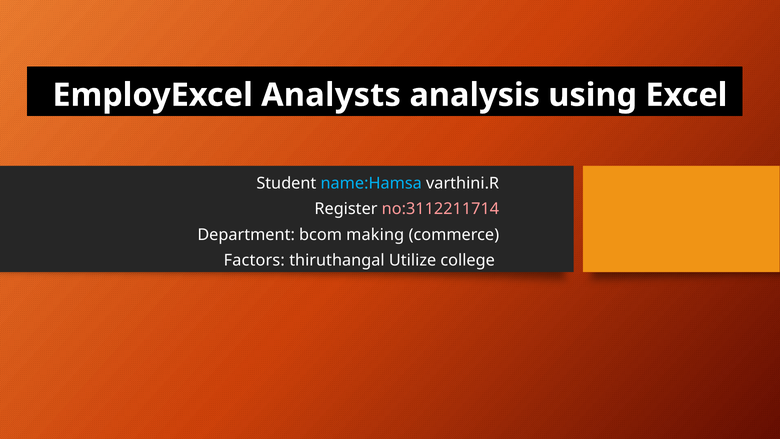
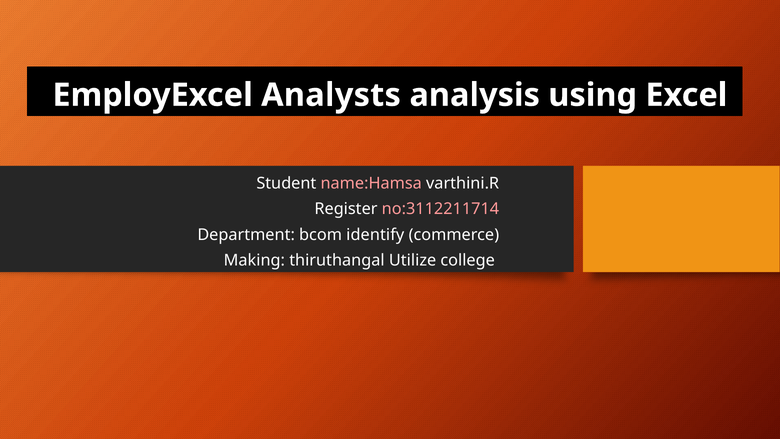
name:Hamsa colour: light blue -> pink
making: making -> identify
Factors: Factors -> Making
